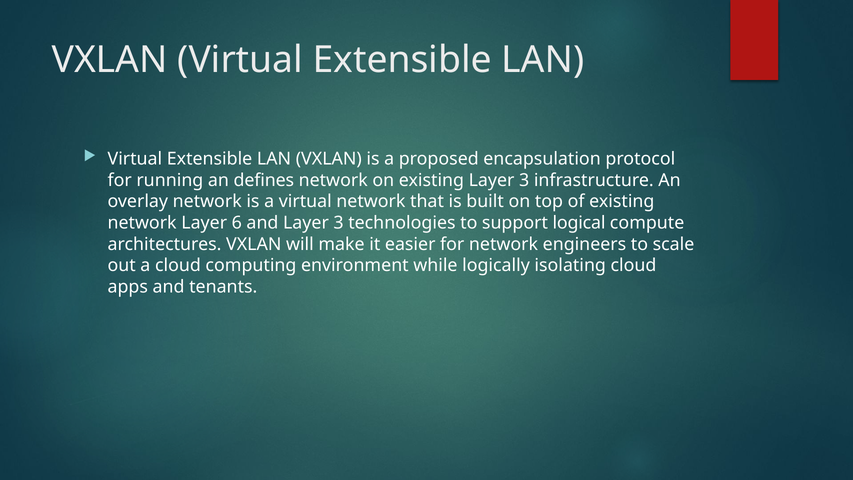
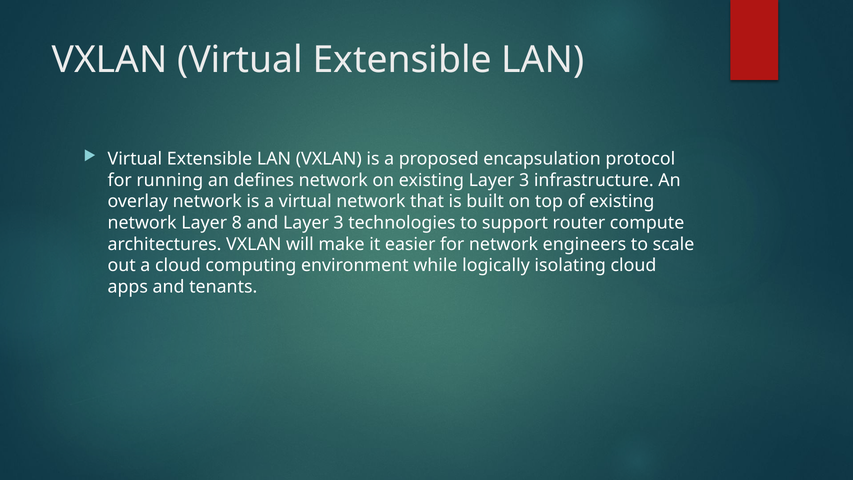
6: 6 -> 8
logical: logical -> router
